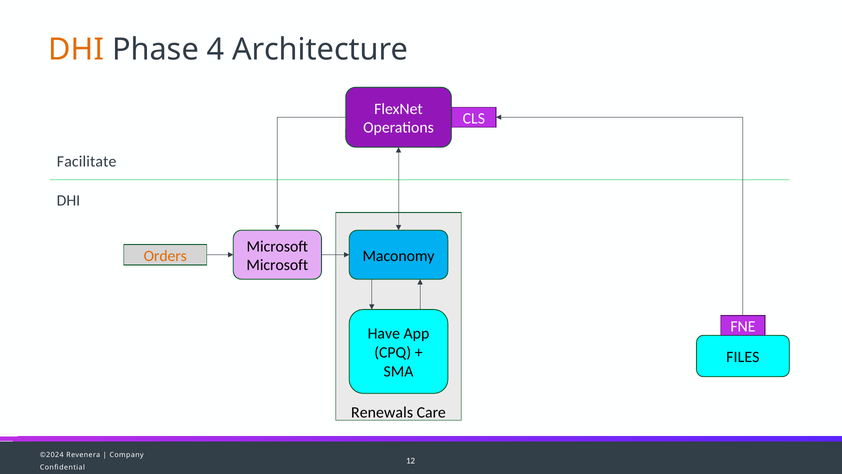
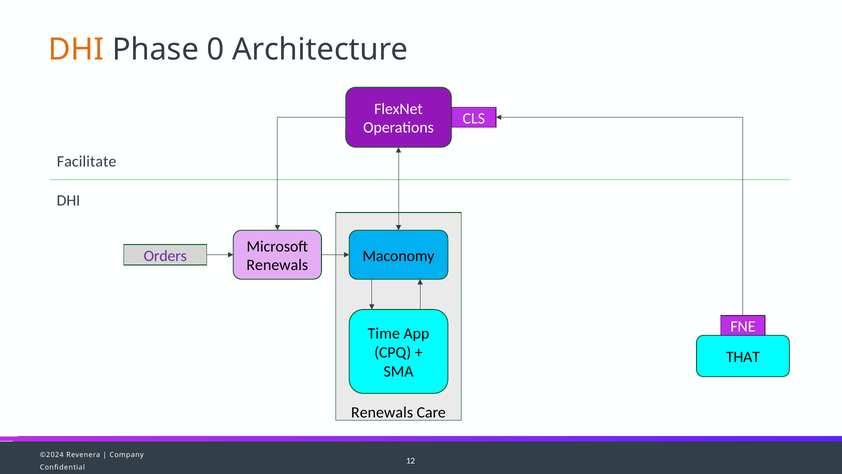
4: 4 -> 0
Orders colour: orange -> purple
Microsoft at (277, 265): Microsoft -> Renewals
Have: Have -> Time
FILES: FILES -> THAT
